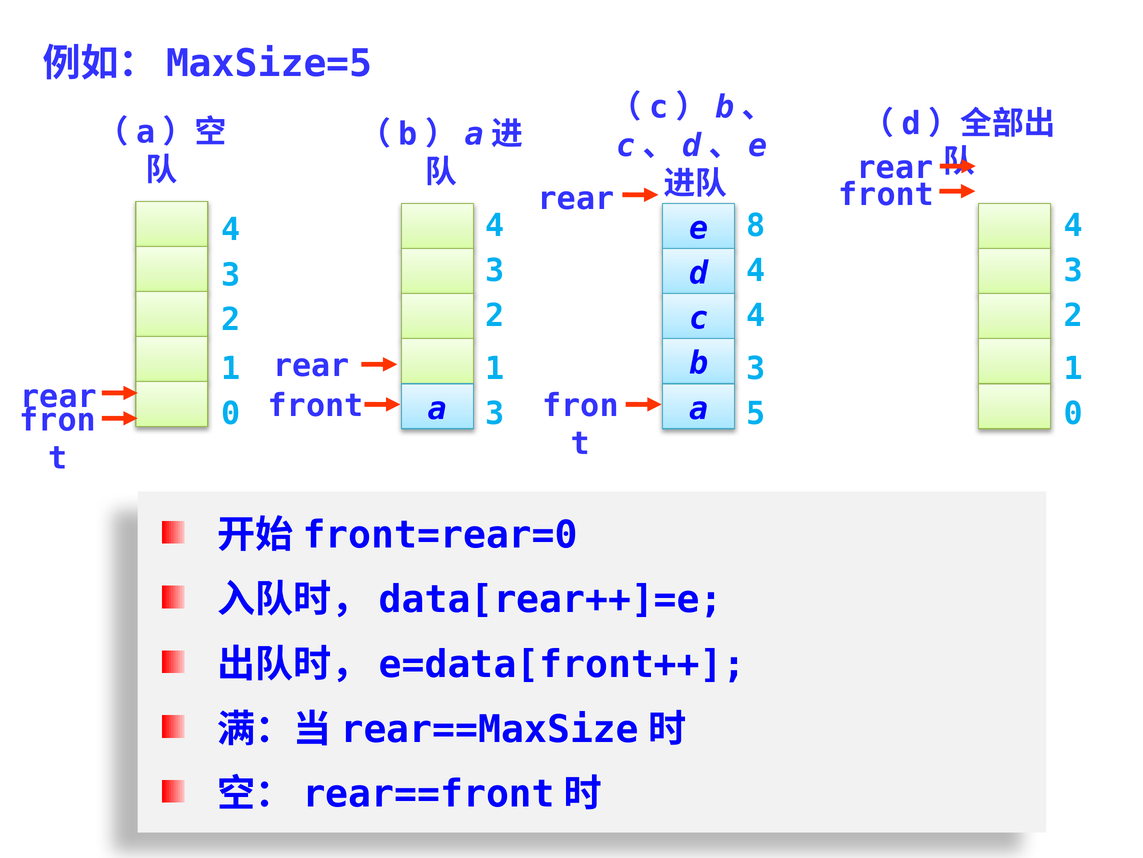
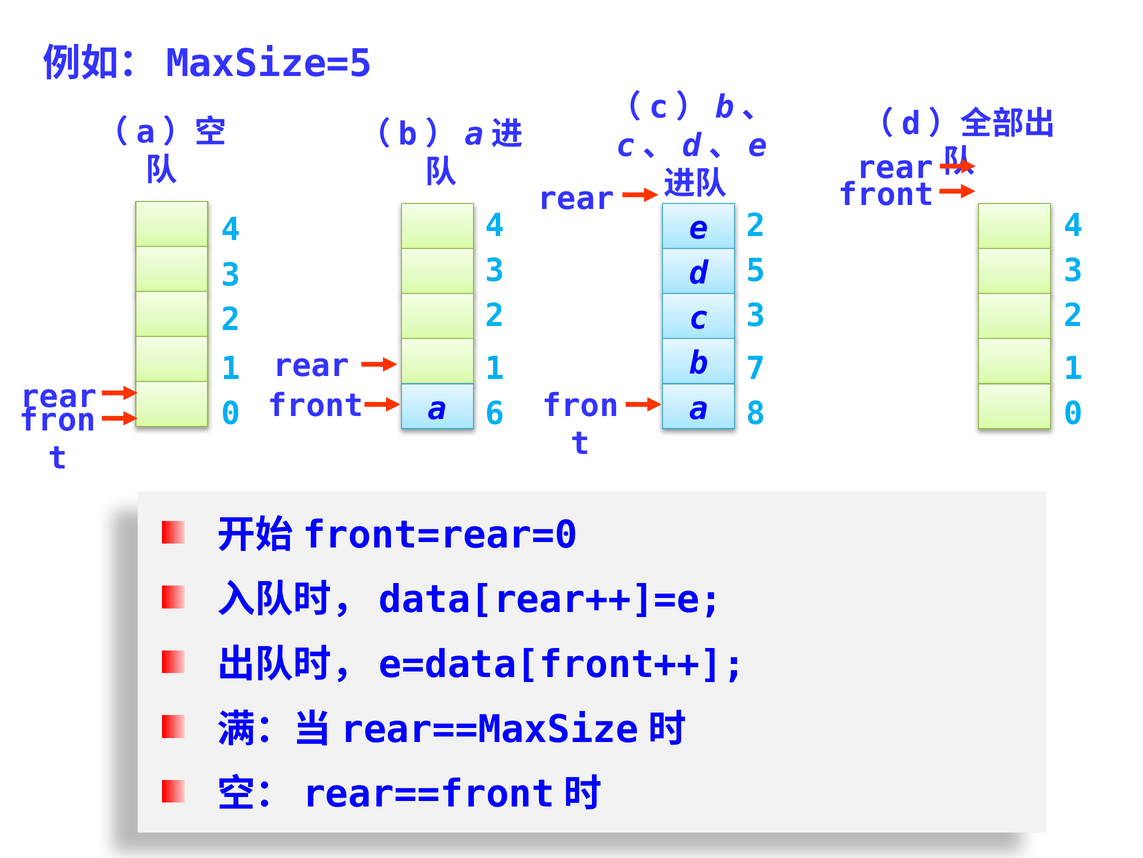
e 8: 8 -> 2
d 4: 4 -> 5
c 4: 4 -> 3
b 3: 3 -> 7
a 3: 3 -> 6
5: 5 -> 8
